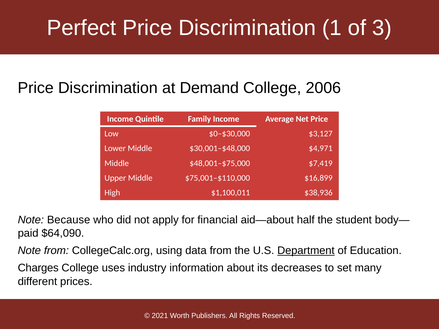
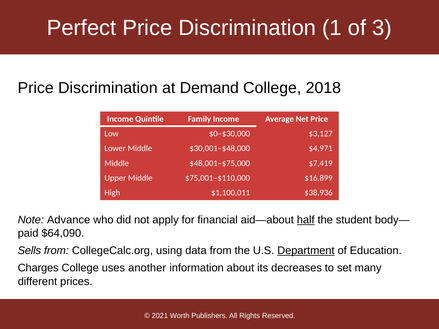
2006: 2006 -> 2018
Because: Because -> Advance
half underline: none -> present
Note at (29, 251): Note -> Sells
industry: industry -> another
